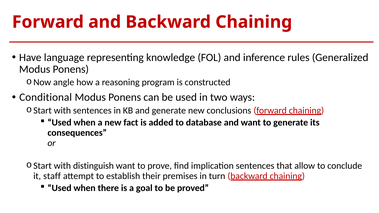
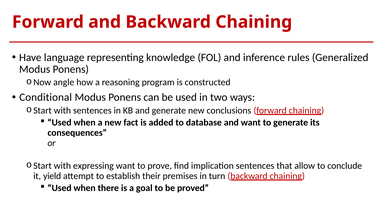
distinguish: distinguish -> expressing
staff: staff -> yield
